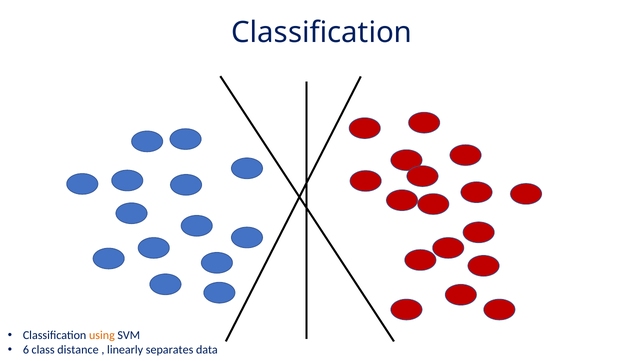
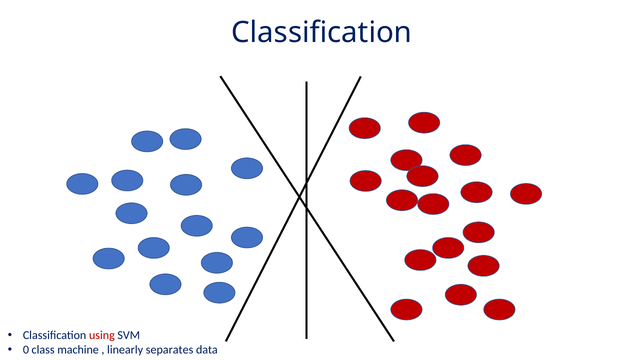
using colour: orange -> red
6: 6 -> 0
distance: distance -> machine
